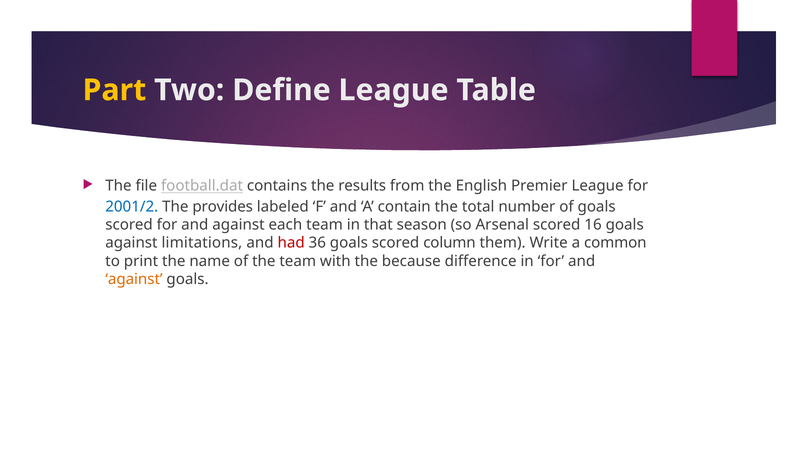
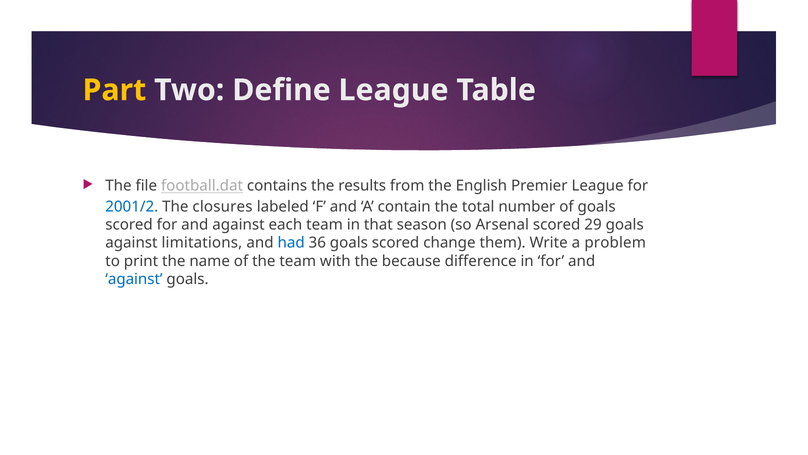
provides: provides -> closures
16: 16 -> 29
had colour: red -> blue
column: column -> change
common: common -> problem
against at (134, 279) colour: orange -> blue
